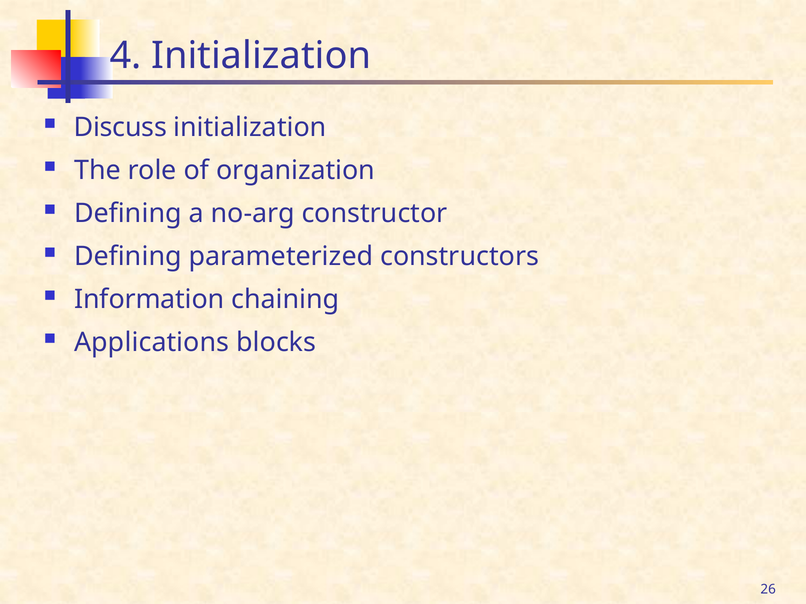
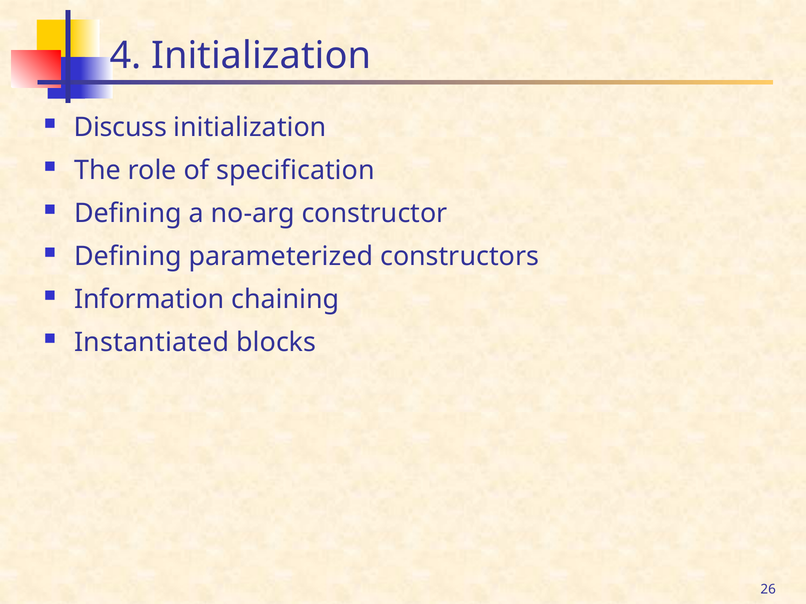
organization: organization -> specification
Applications: Applications -> Instantiated
